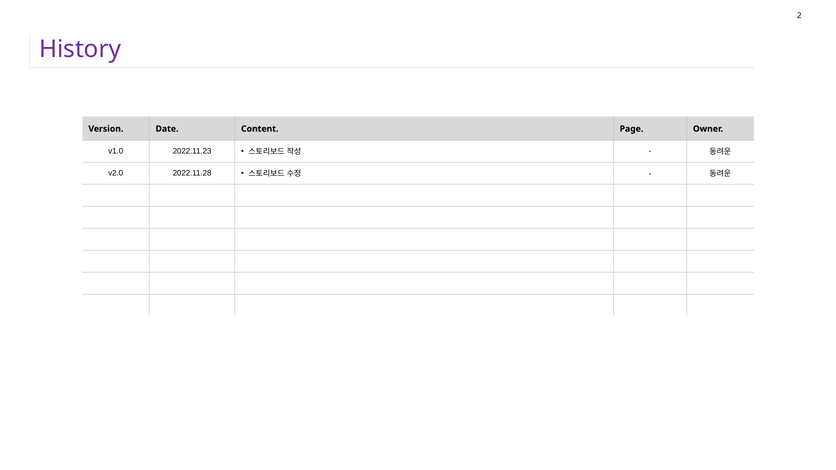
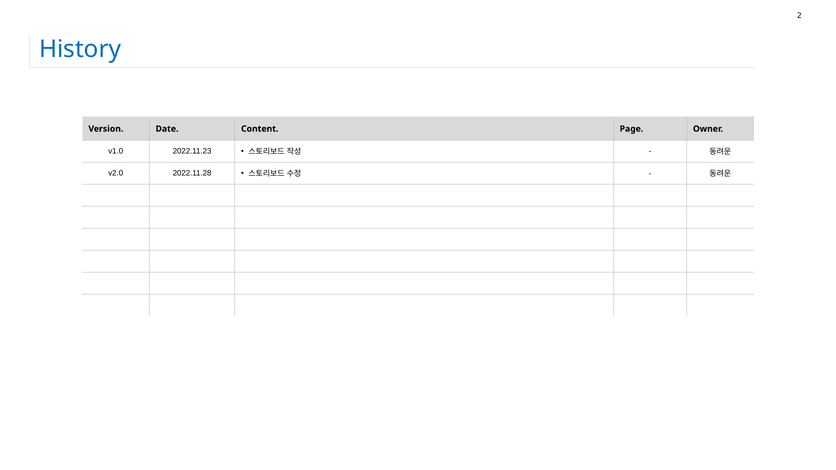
History colour: purple -> blue
